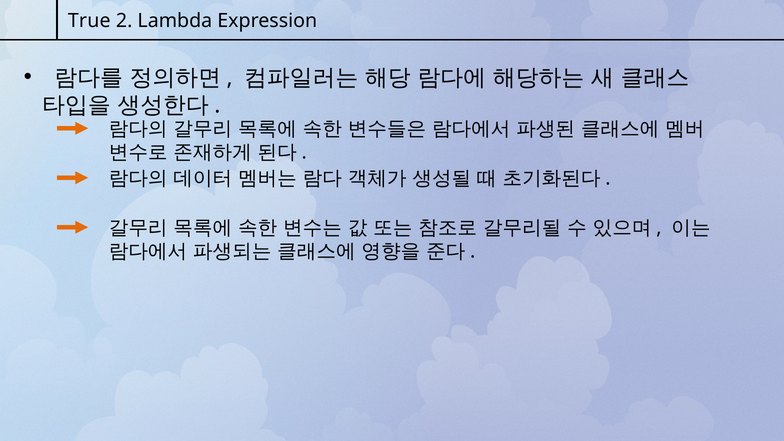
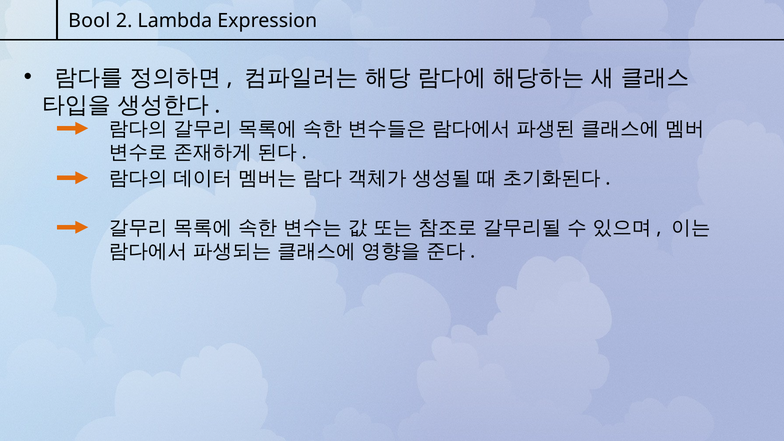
True: True -> Bool
